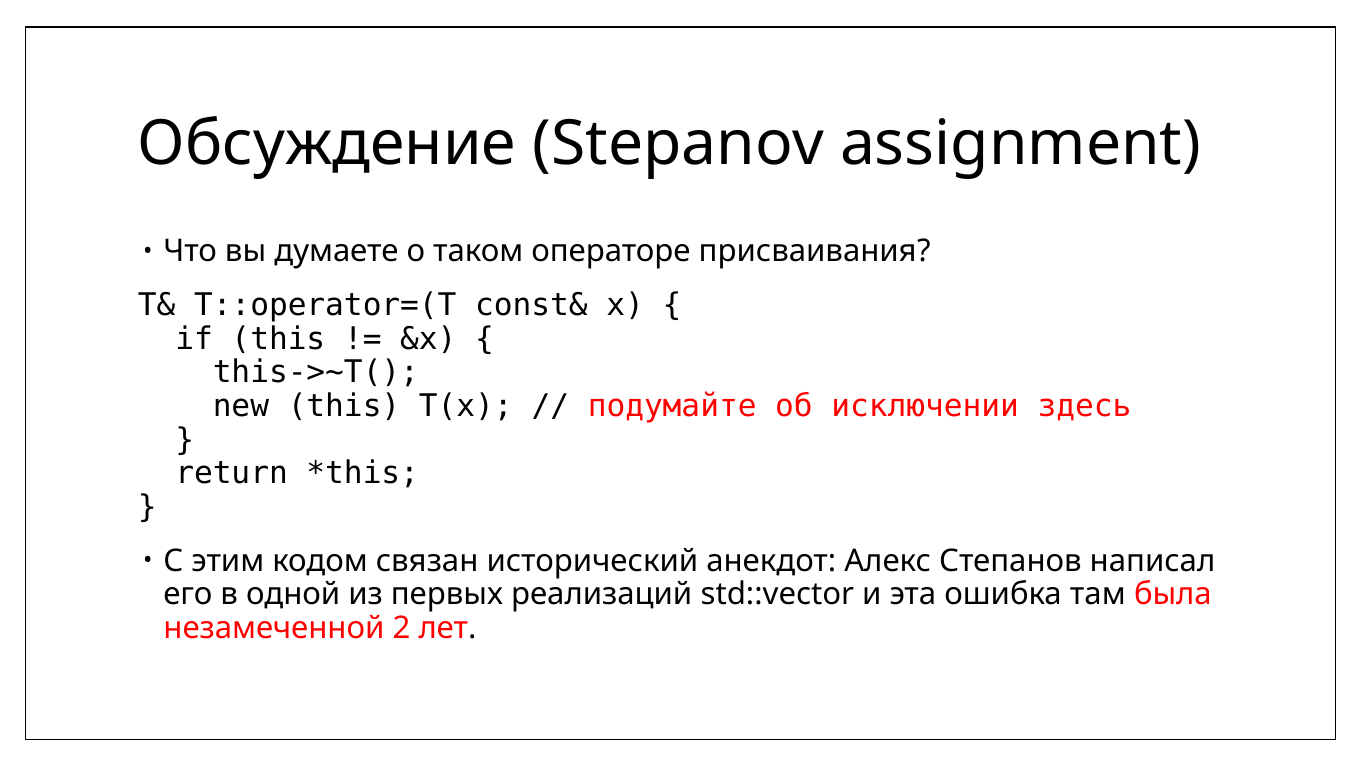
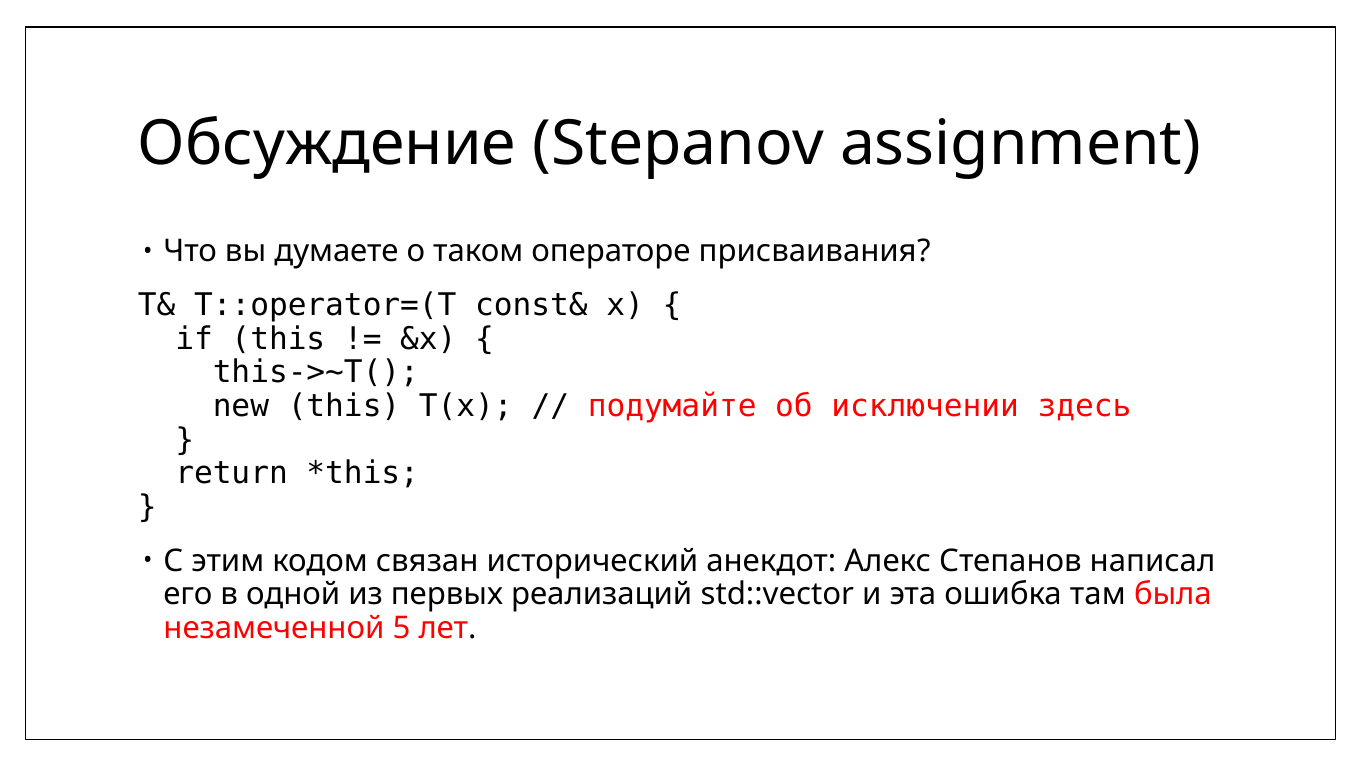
2: 2 -> 5
